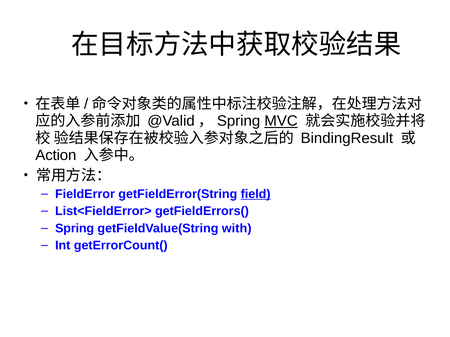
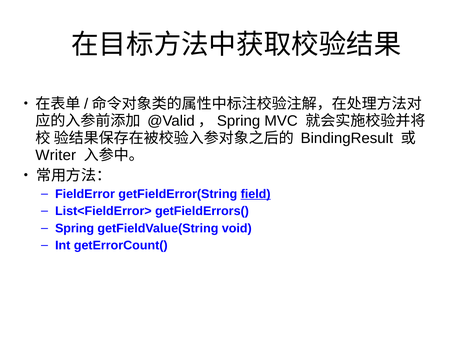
MVC underline: present -> none
Action: Action -> Writer
with: with -> void
